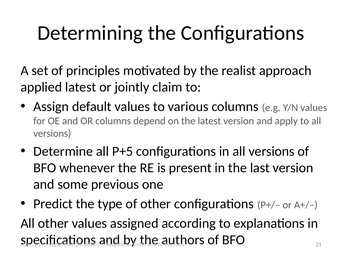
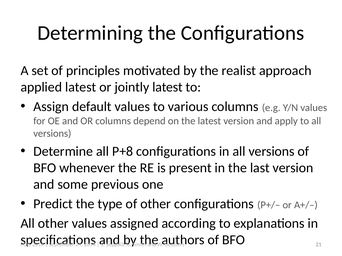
jointly claim: claim -> latest
P+5: P+5 -> P+8
